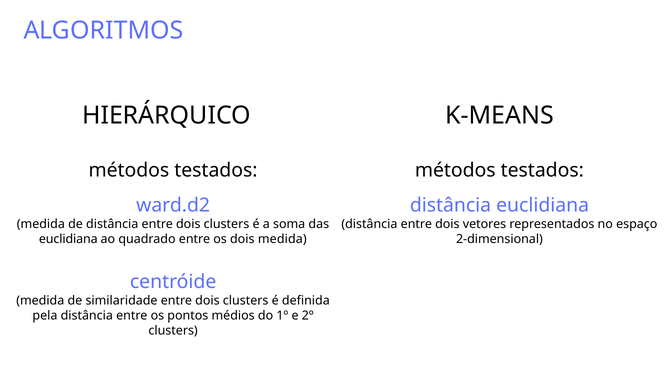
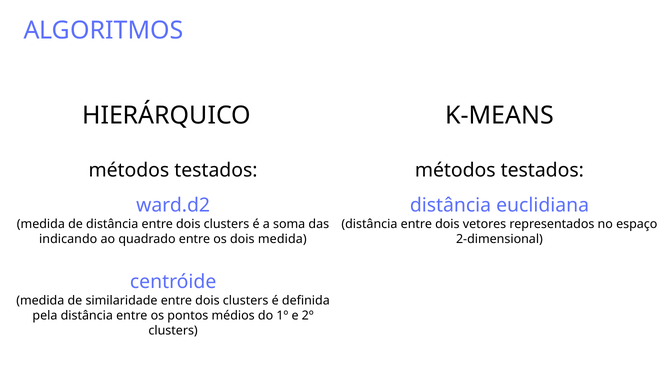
euclidiana at (68, 239): euclidiana -> indicando
